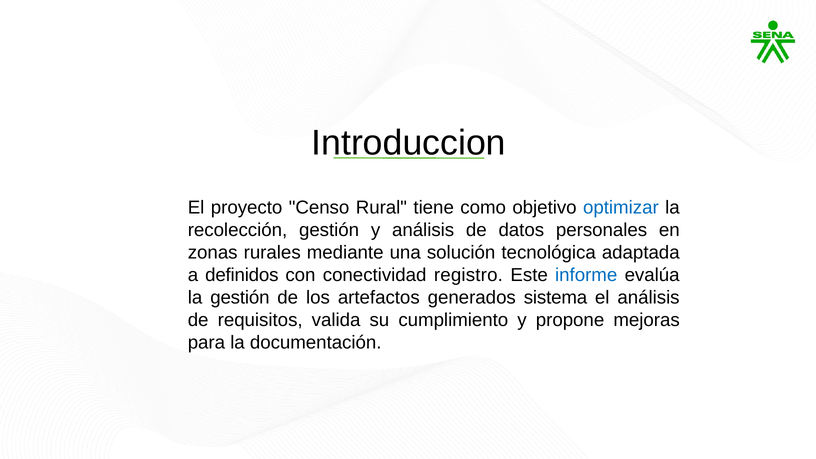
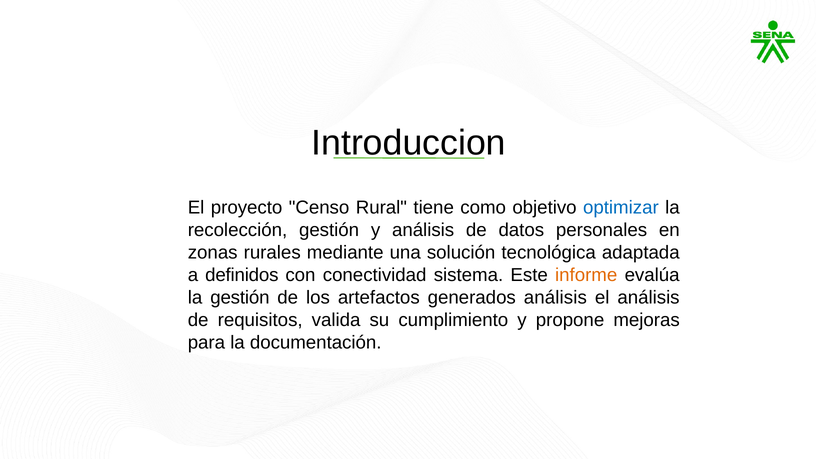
registro: registro -> sistema
informe colour: blue -> orange
generados sistema: sistema -> análisis
